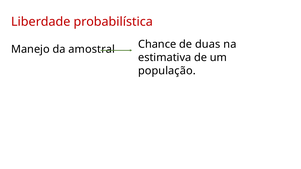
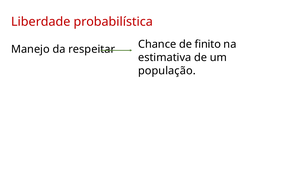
amostral: amostral -> respeitar
duas: duas -> finito
